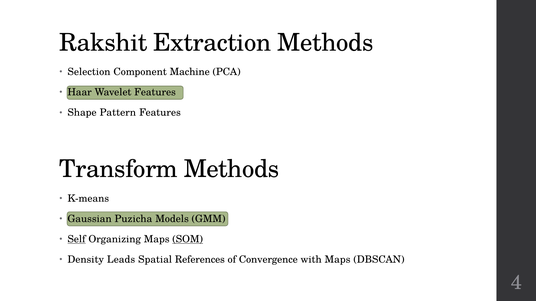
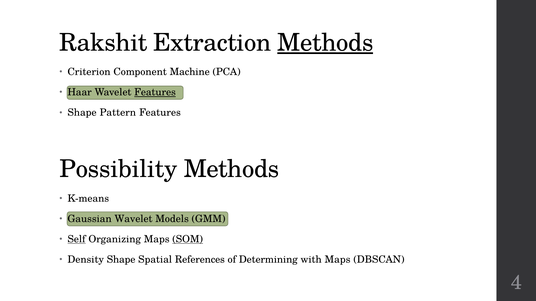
Methods at (325, 43) underline: none -> present
Selection: Selection -> Criterion
Features at (155, 92) underline: none -> present
Transform: Transform -> Possibility
Gaussian Puzicha: Puzicha -> Wavelet
Density Leads: Leads -> Shape
Convergence: Convergence -> Determining
